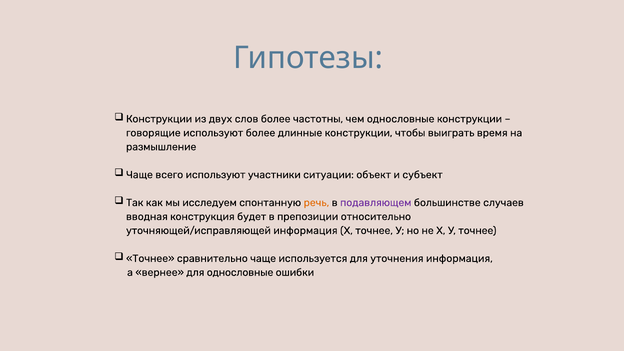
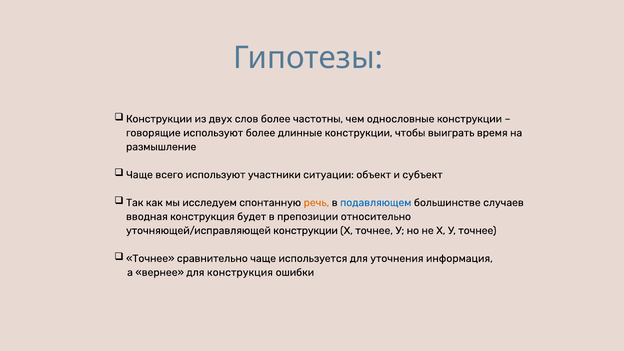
подавляющем colour: purple -> blue
уточняющей/исправляющей информация: информация -> конструкции
для однословные: однословные -> конструкция
